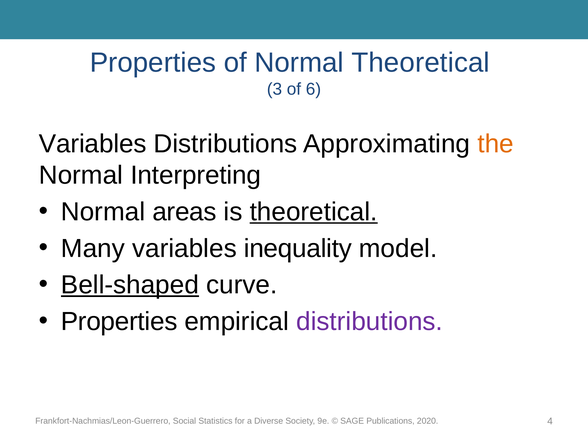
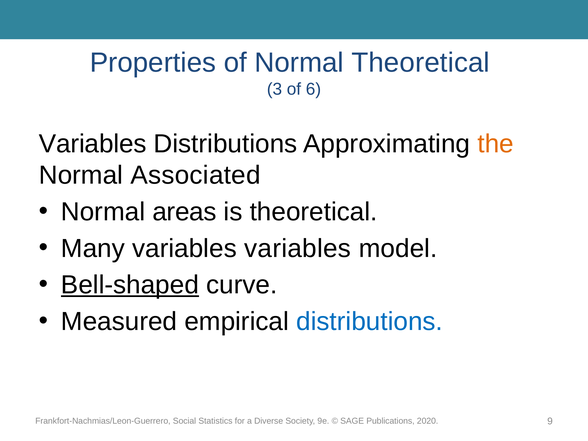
Interpreting: Interpreting -> Associated
theoretical at (314, 212) underline: present -> none
variables inequality: inequality -> variables
Properties at (119, 322): Properties -> Measured
distributions at (370, 322) colour: purple -> blue
4: 4 -> 9
